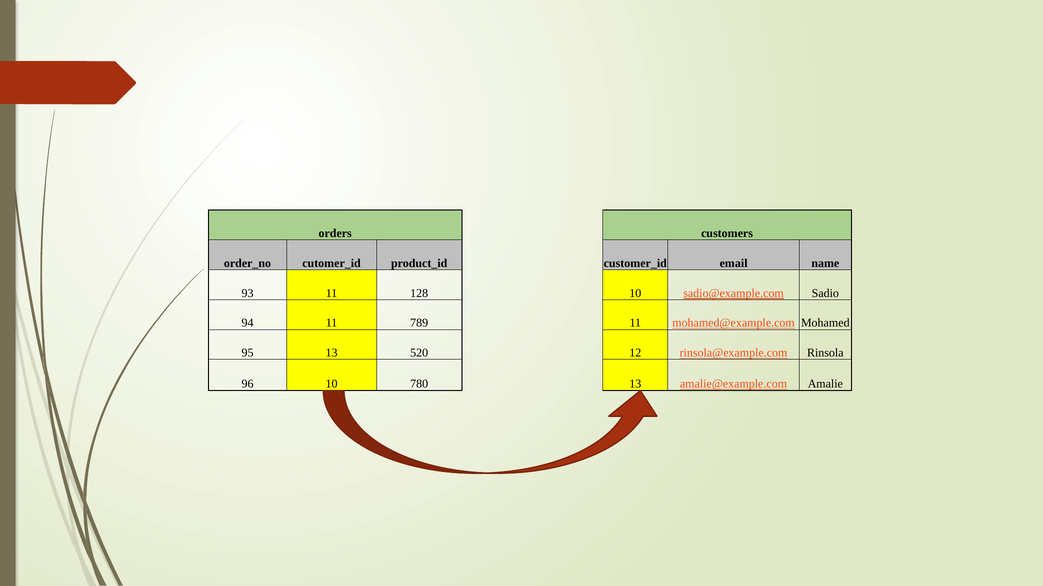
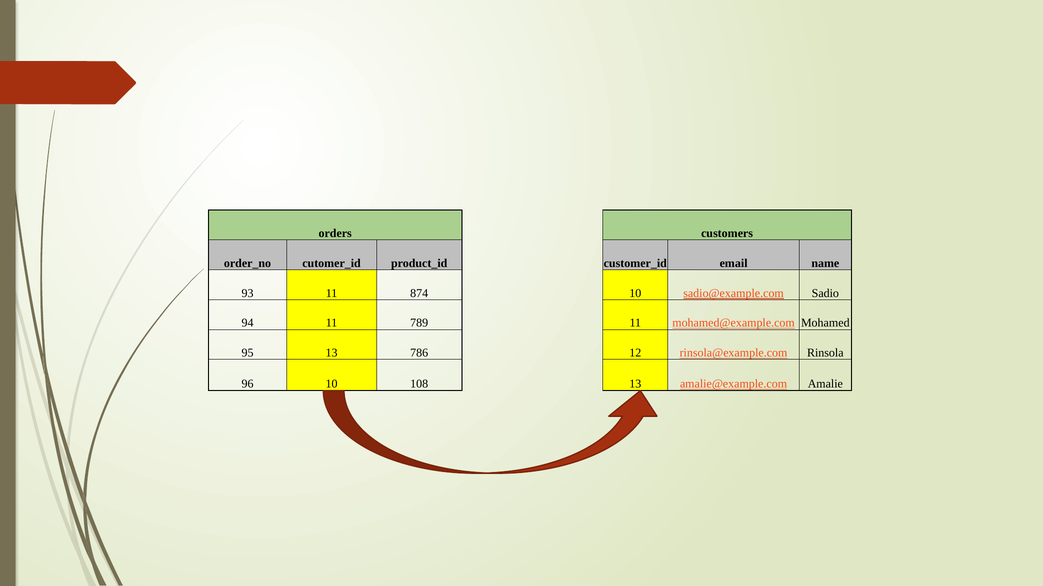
128: 128 -> 874
520: 520 -> 786
780: 780 -> 108
